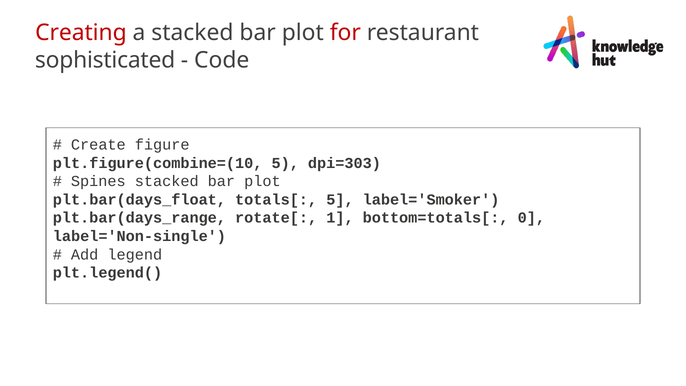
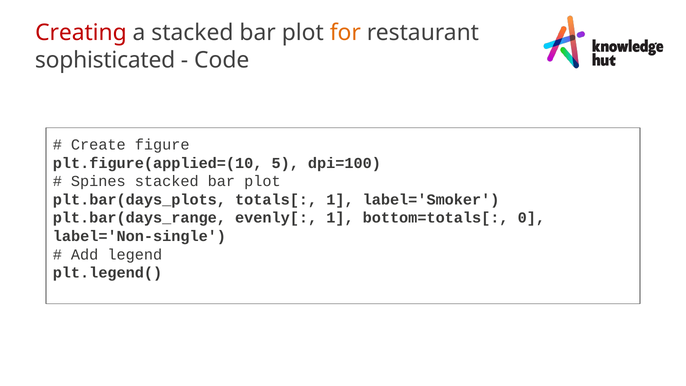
for colour: red -> orange
plt.figure(combine=(10: plt.figure(combine=(10 -> plt.figure(applied=(10
dpi=303: dpi=303 -> dpi=100
plt.bar(days_float: plt.bar(days_float -> plt.bar(days_plots
totals[ 5: 5 -> 1
rotate[: rotate[ -> evenly[
